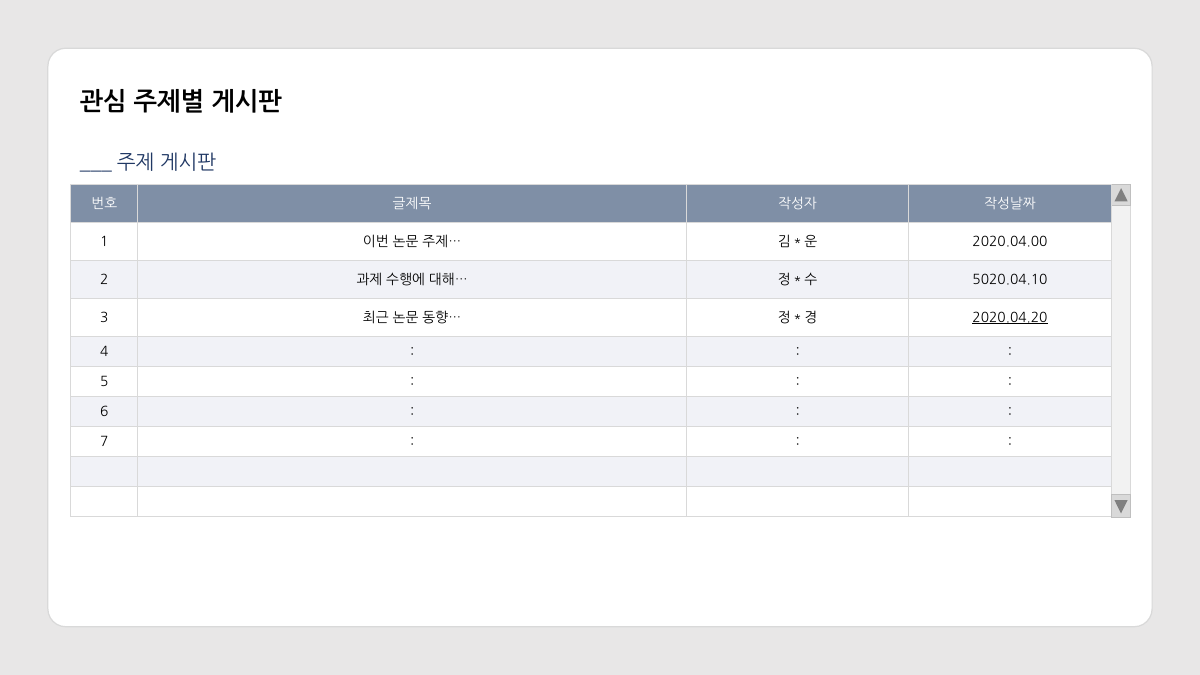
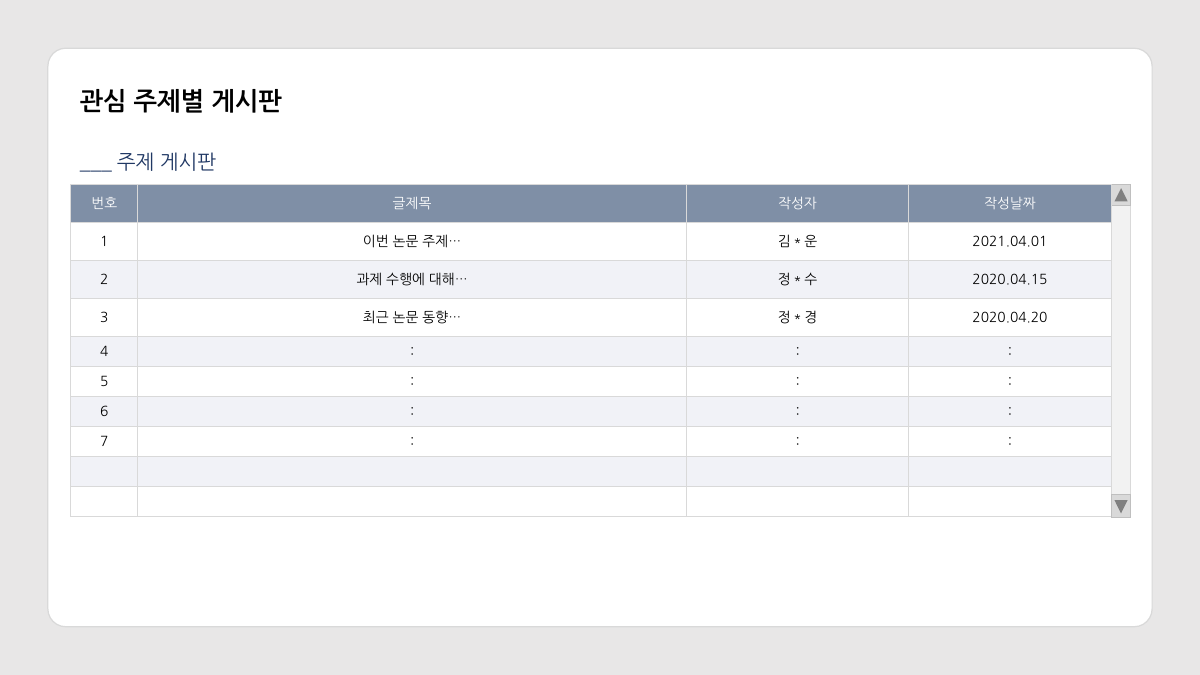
2020.04.00: 2020.04.00 -> 2021.04.01
5020.04.10: 5020.04.10 -> 2020.04.15
2020.04.20 underline: present -> none
